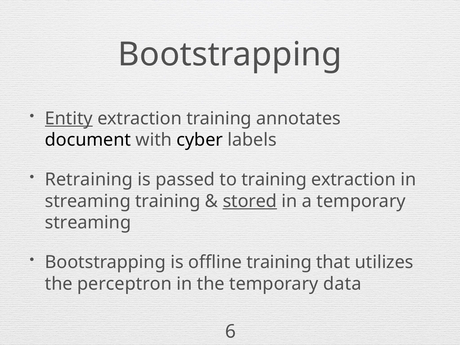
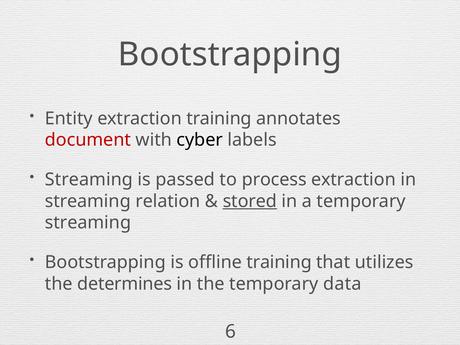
Entity underline: present -> none
document colour: black -> red
Retraining at (89, 180): Retraining -> Streaming
to training: training -> process
streaming training: training -> relation
perceptron: perceptron -> determines
